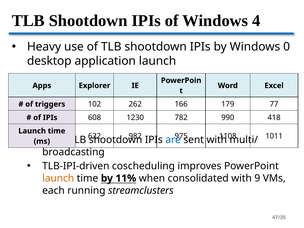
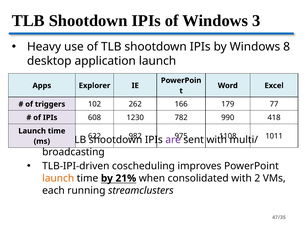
4: 4 -> 3
0: 0 -> 8
are colour: blue -> purple
11%: 11% -> 21%
9: 9 -> 2
